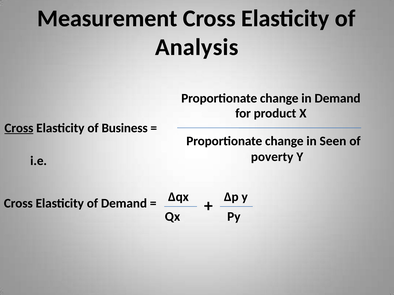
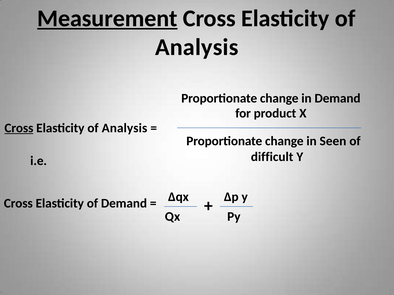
Measurement underline: none -> present
Business at (125, 128): Business -> Analysis
poverty: poverty -> difficult
